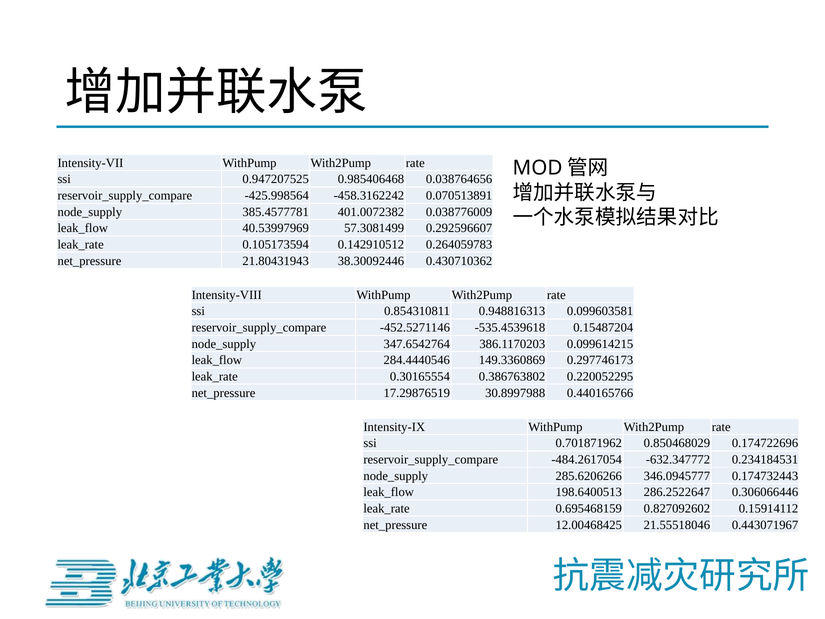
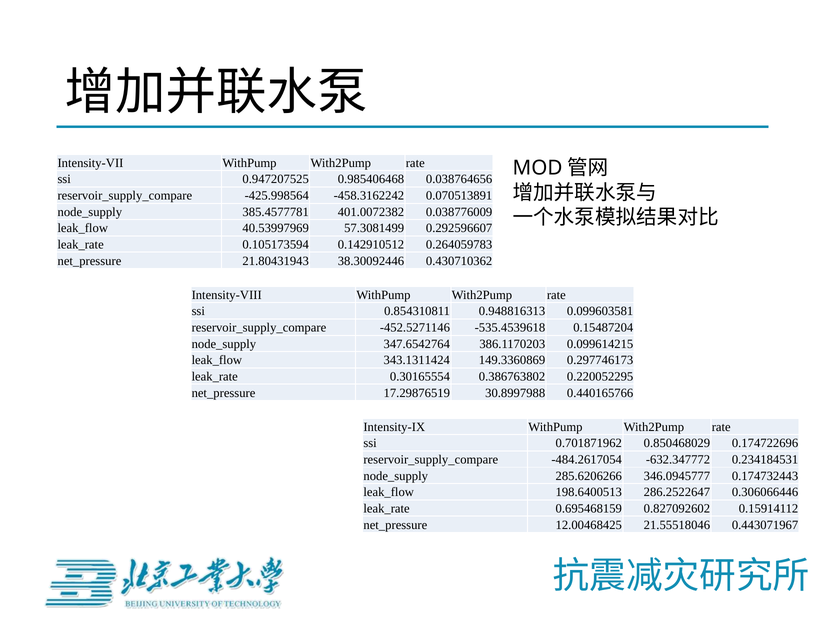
284.4440546: 284.4440546 -> 343.1311424
